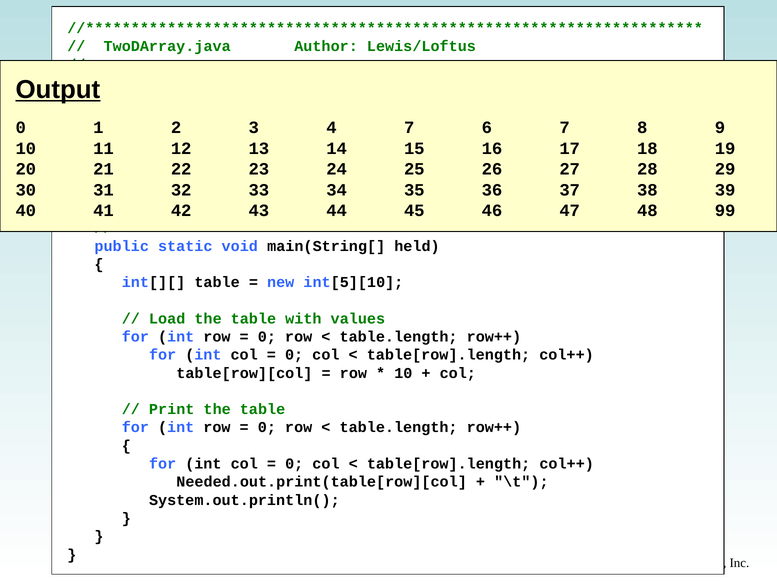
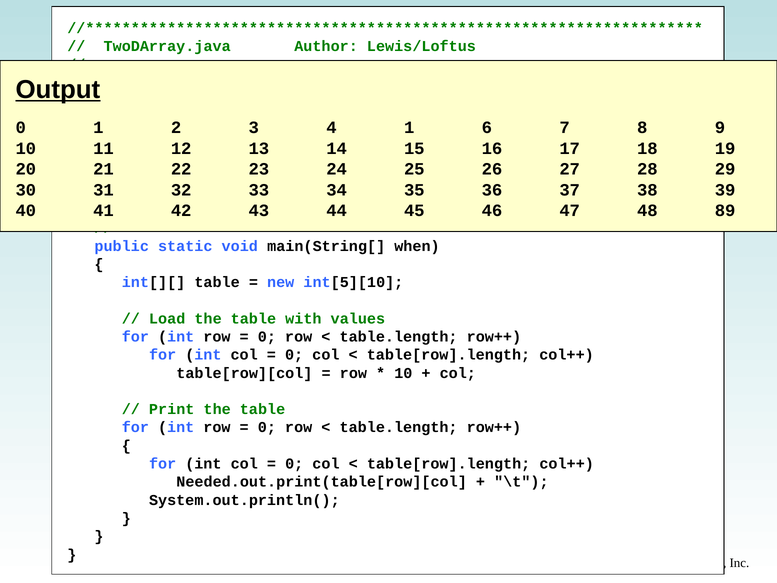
4 7: 7 -> 1
99: 99 -> 89
held: held -> when
